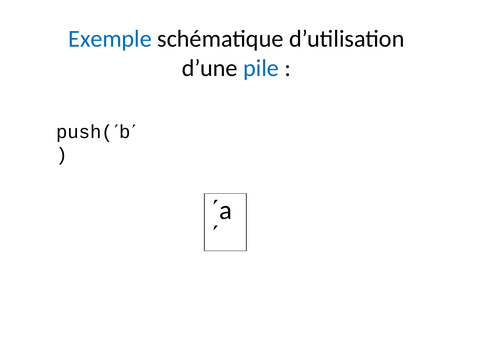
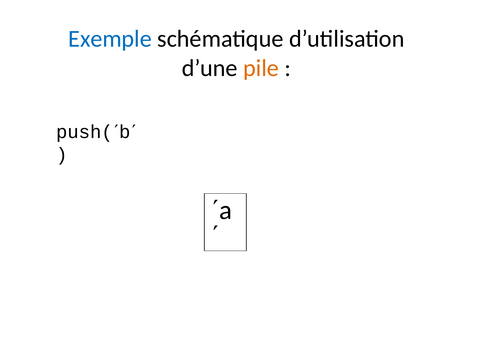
pile colour: blue -> orange
